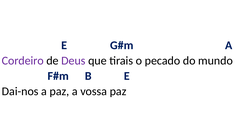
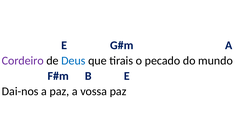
Deus colour: purple -> blue
